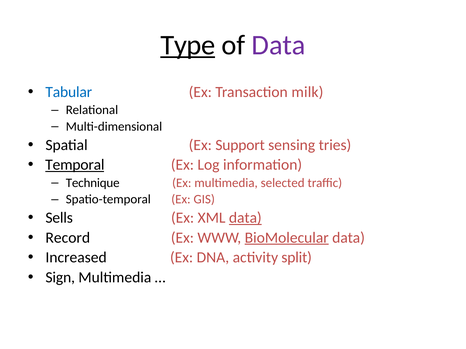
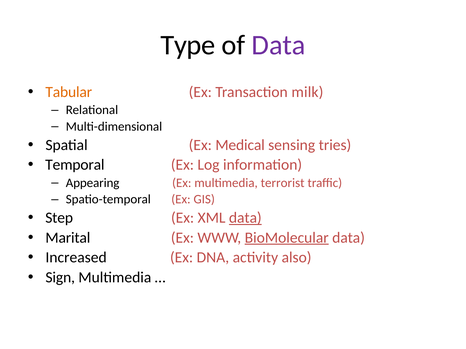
Type underline: present -> none
Tabular colour: blue -> orange
Support: Support -> Medical
Temporal underline: present -> none
Technique: Technique -> Appearing
selected: selected -> terrorist
Sells: Sells -> Step
Record: Record -> Marital
split: split -> also
